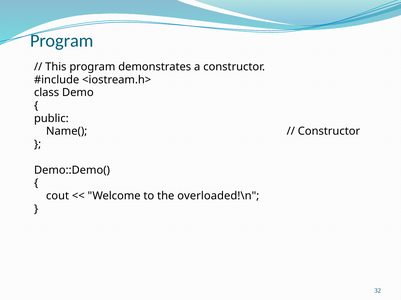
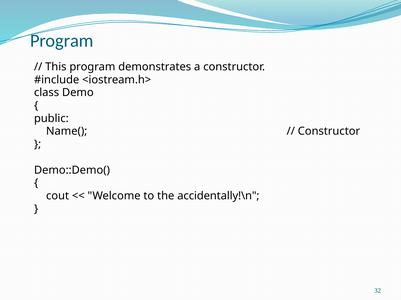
overloaded!\n: overloaded!\n -> accidentally!\n
